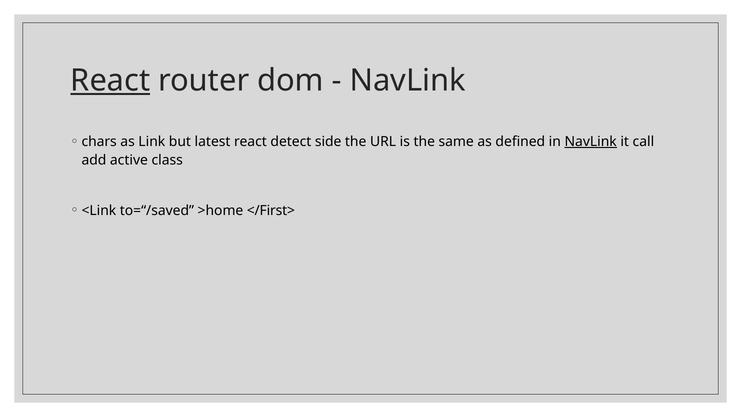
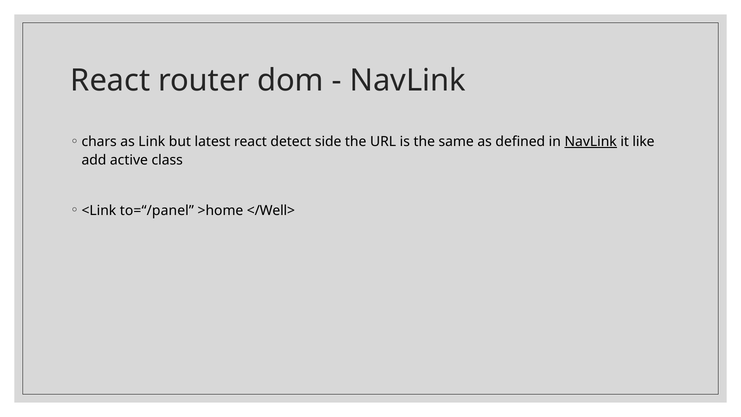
React at (110, 81) underline: present -> none
call: call -> like
to=“/saved: to=“/saved -> to=“/panel
</First>: </First> -> </Well>
